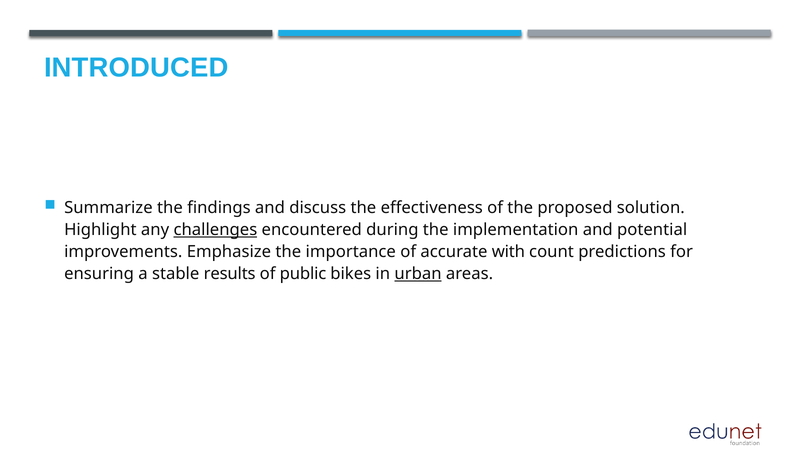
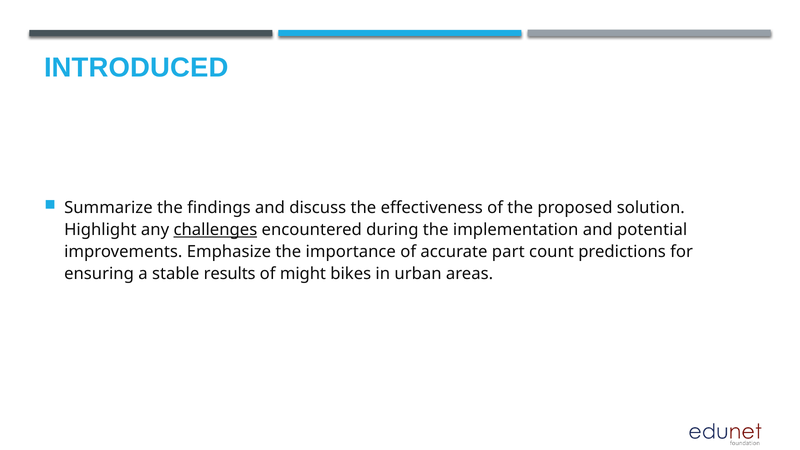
with: with -> part
public: public -> might
urban underline: present -> none
